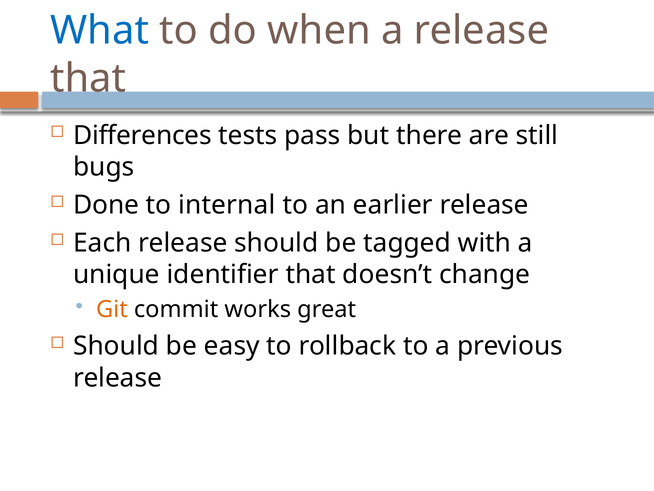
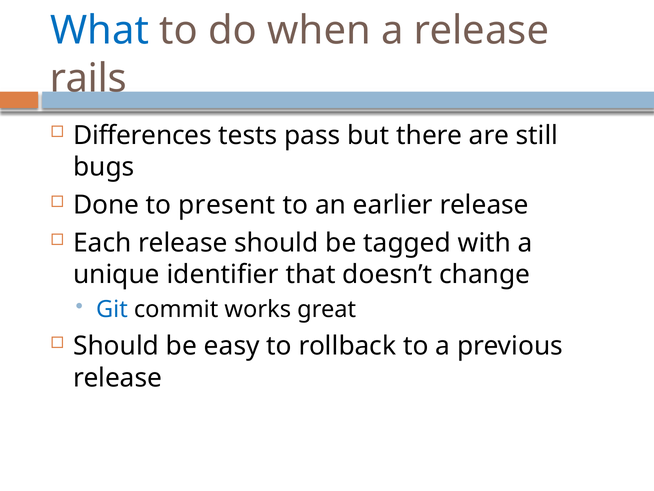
that at (88, 79): that -> rails
internal: internal -> present
Git colour: orange -> blue
